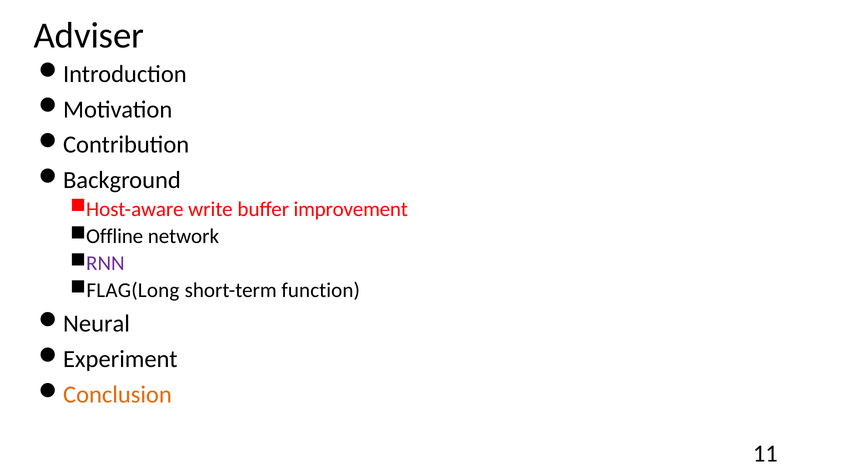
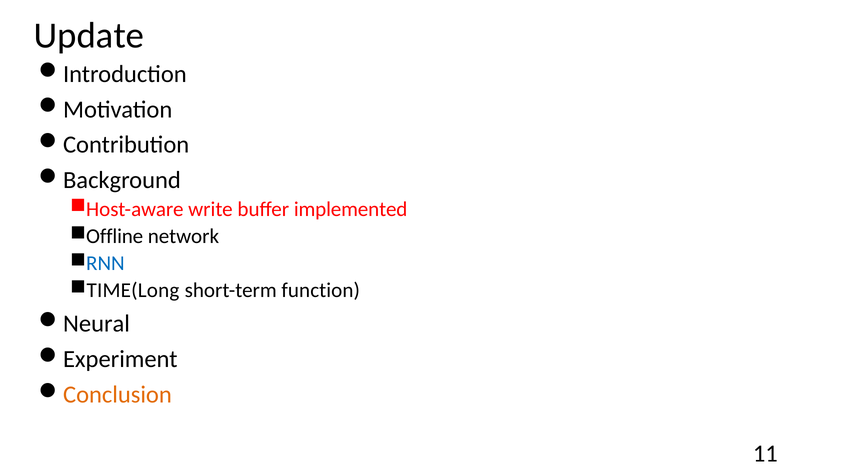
Adviser: Adviser -> Update
improvement: improvement -> implemented
RNN colour: purple -> blue
FLAG(Long: FLAG(Long -> TIME(Long
